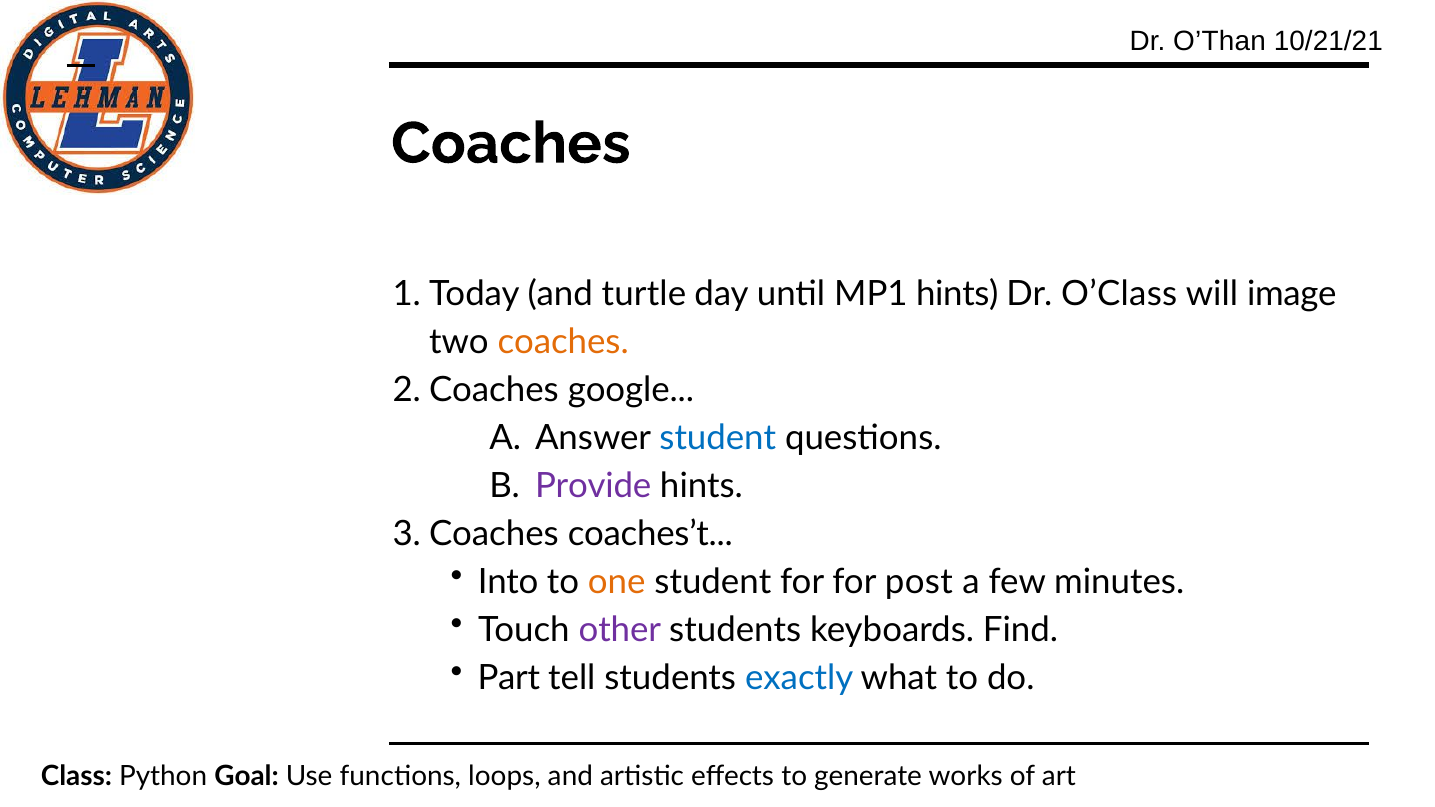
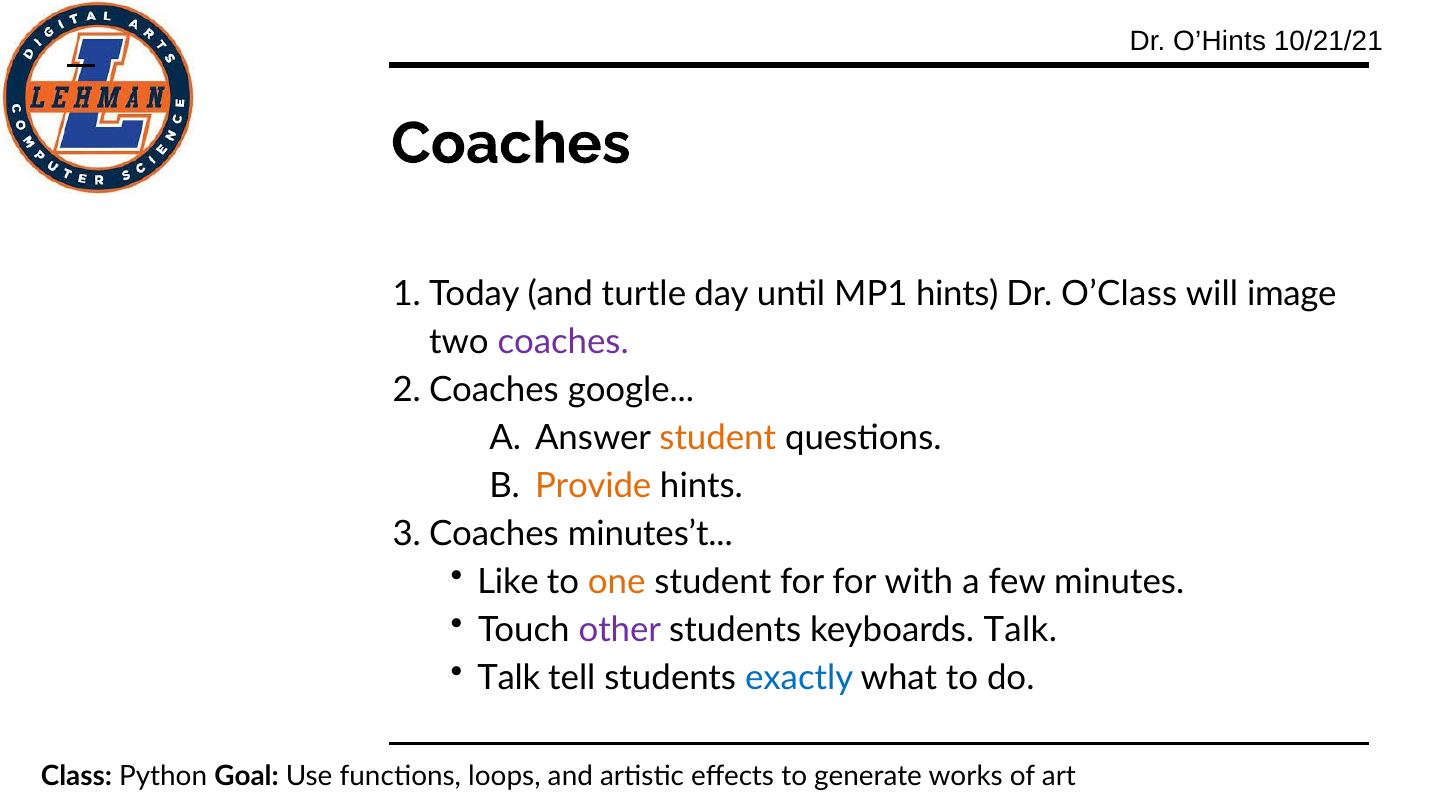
O’Than: O’Than -> O’Hints
coaches at (563, 342) colour: orange -> purple
student at (718, 438) colour: blue -> orange
Provide colour: purple -> orange
coaches’t: coaches’t -> minutes’t
Into: Into -> Like
post: post -> with
keyboards Find: Find -> Talk
Part at (509, 678): Part -> Talk
